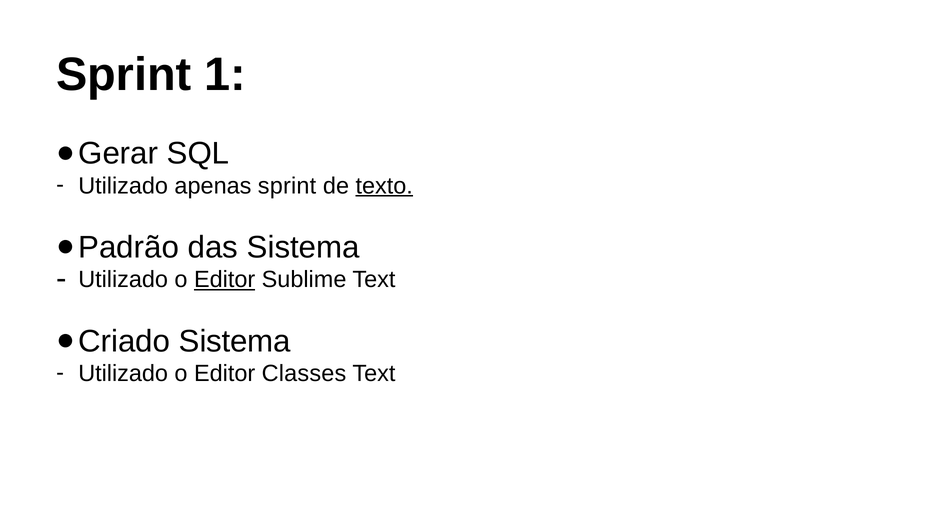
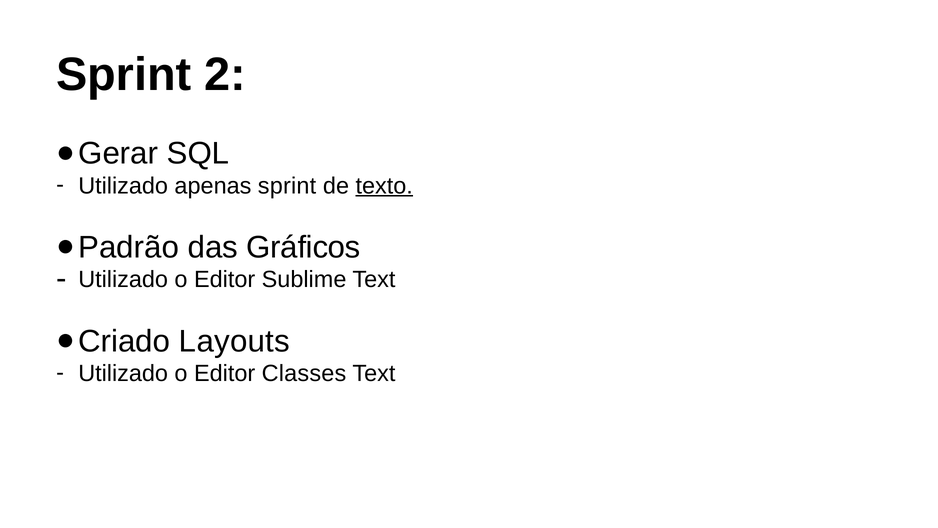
1: 1 -> 2
das Sistema: Sistema -> Gráficos
Editor at (225, 279) underline: present -> none
Sistema at (235, 341): Sistema -> Layouts
